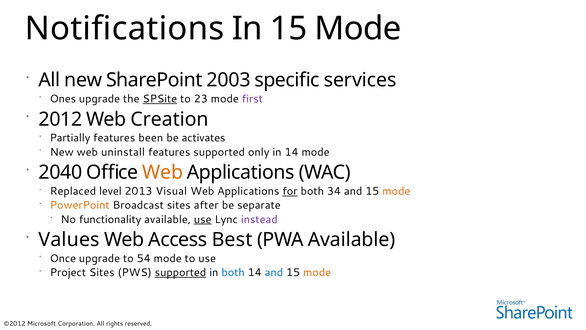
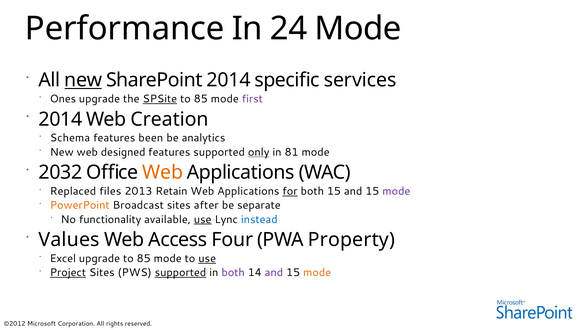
Notifications: Notifications -> Performance
In 15: 15 -> 24
new at (83, 80) underline: none -> present
SharePoint 2003: 2003 -> 2014
23 at (201, 99): 23 -> 85
2012 at (60, 119): 2012 -> 2014
Partially: Partially -> Schema
activates: activates -> analytics
uninstall: uninstall -> designed
only underline: none -> present
in 14: 14 -> 81
2040: 2040 -> 2032
level: level -> files
Visual: Visual -> Retain
both 34: 34 -> 15
mode at (396, 191) colour: orange -> purple
instead colour: purple -> blue
Best: Best -> Four
PWA Available: Available -> Property
Once: Once -> Excel
upgrade to 54: 54 -> 85
use at (207, 258) underline: none -> present
Project underline: none -> present
both at (233, 272) colour: blue -> purple
and at (274, 272) colour: blue -> purple
